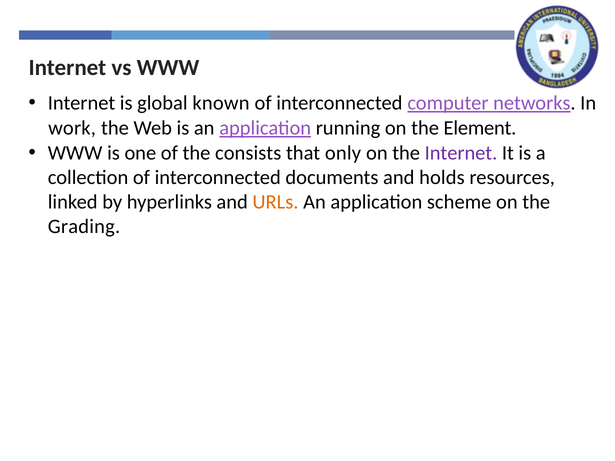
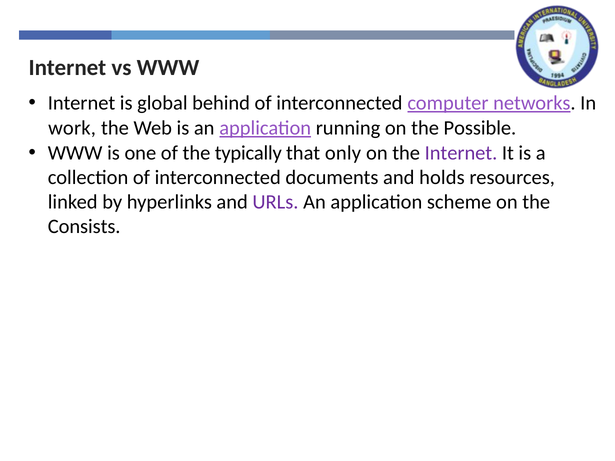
known: known -> behind
Element: Element -> Possible
consists: consists -> typically
URLs colour: orange -> purple
Grading: Grading -> Consists
